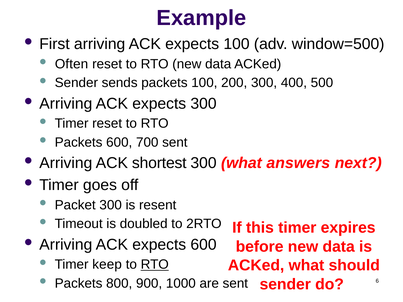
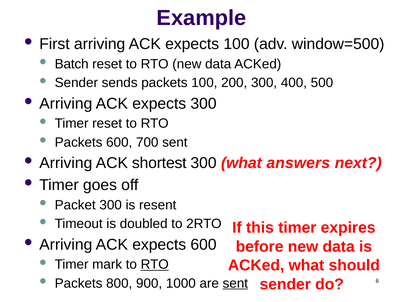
Often: Often -> Batch
keep: keep -> mark
sent at (235, 284) underline: none -> present
